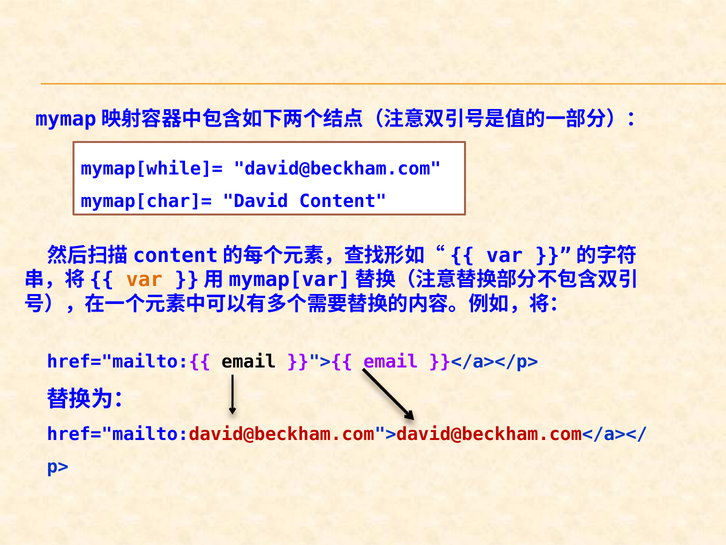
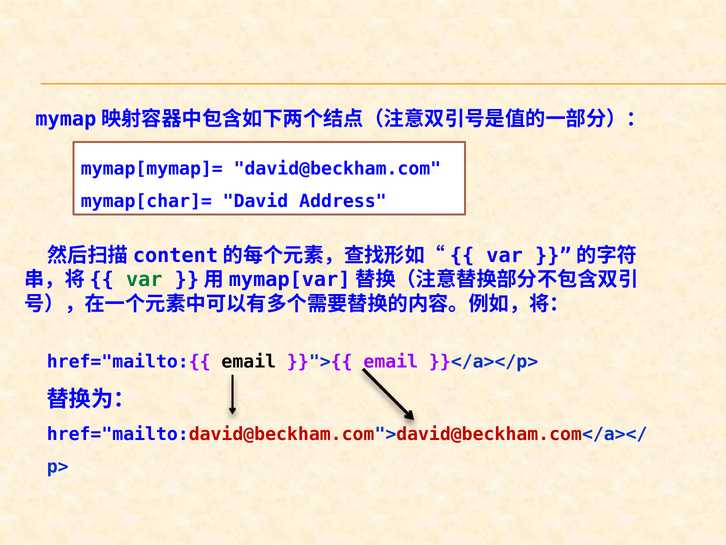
mymap[while]=: mymap[while]= -> mymap[mymap]=
Content: Content -> Address
var at (144, 280) colour: orange -> green
